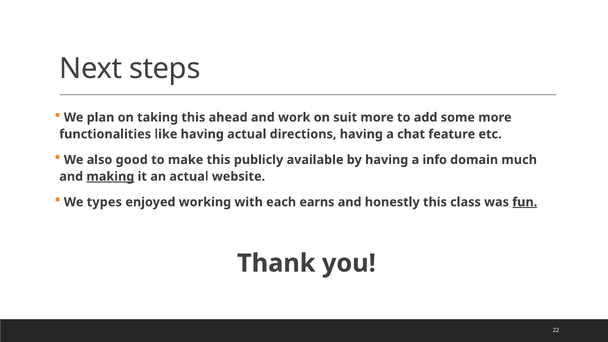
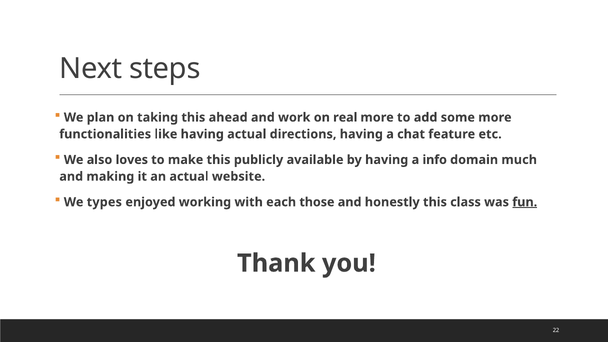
suit: suit -> real
good: good -> loves
making underline: present -> none
earns: earns -> those
